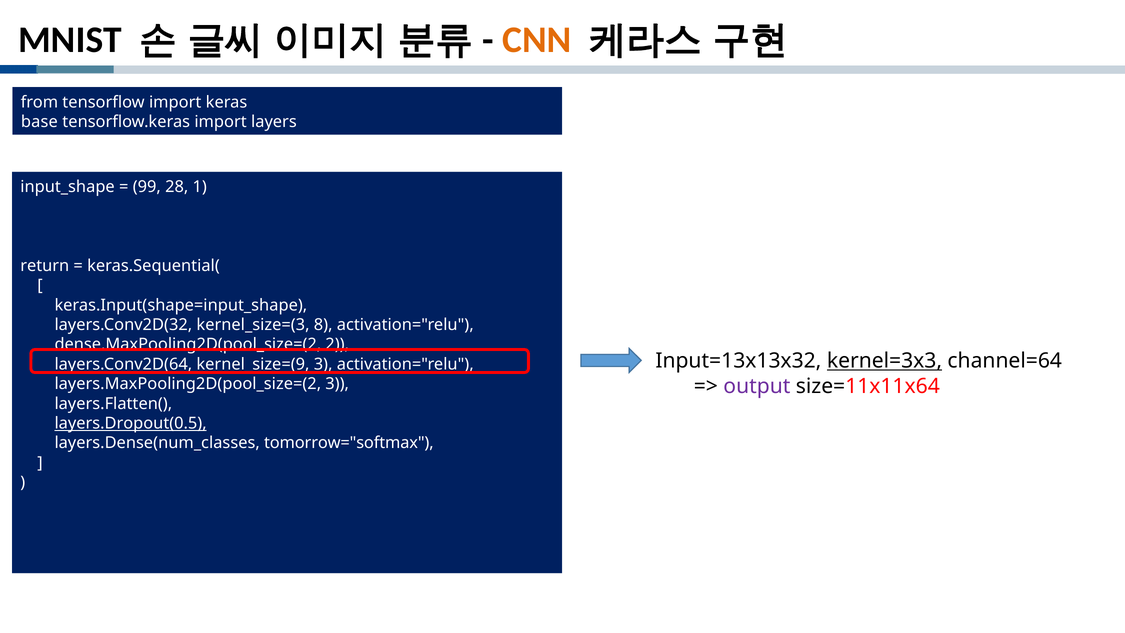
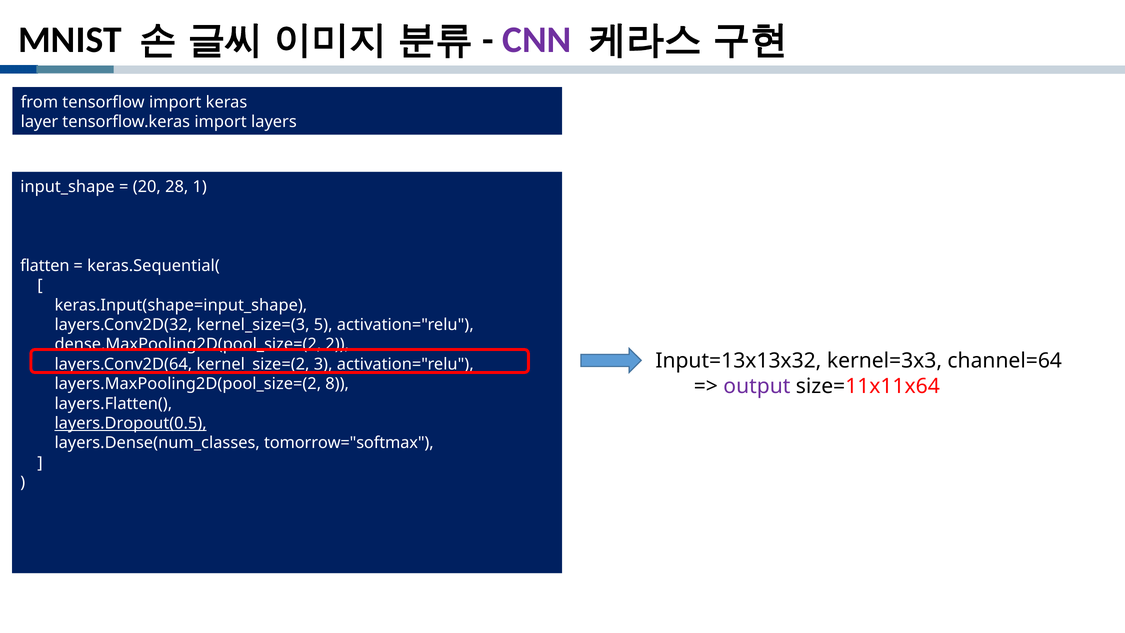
CNN colour: orange -> purple
base: base -> layer
99: 99 -> 20
return: return -> flatten
8: 8 -> 5
kernel=3x3 underline: present -> none
kernel_size=(9: kernel_size=(9 -> kernel_size=(2
layers.MaxPooling2D(pool_size=(2 3: 3 -> 8
